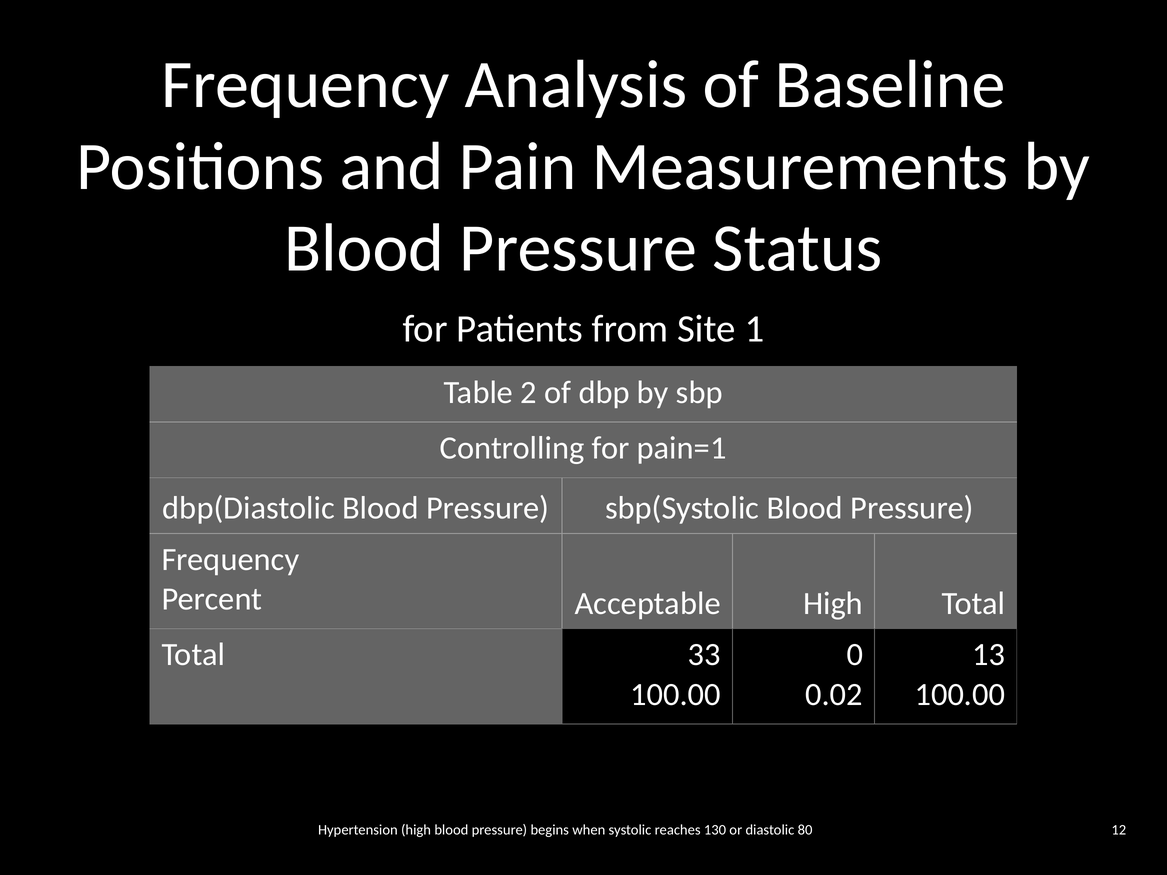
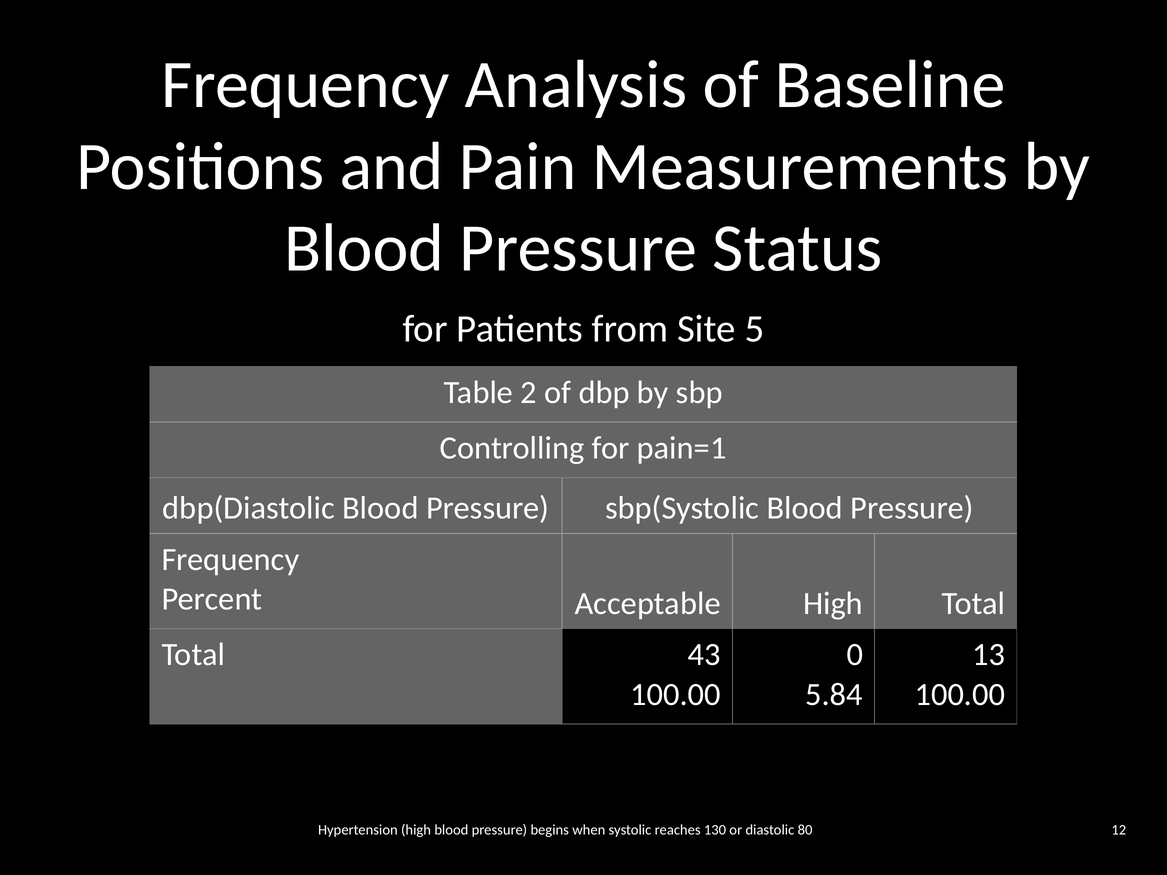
1: 1 -> 5
33: 33 -> 43
0.02: 0.02 -> 5.84
